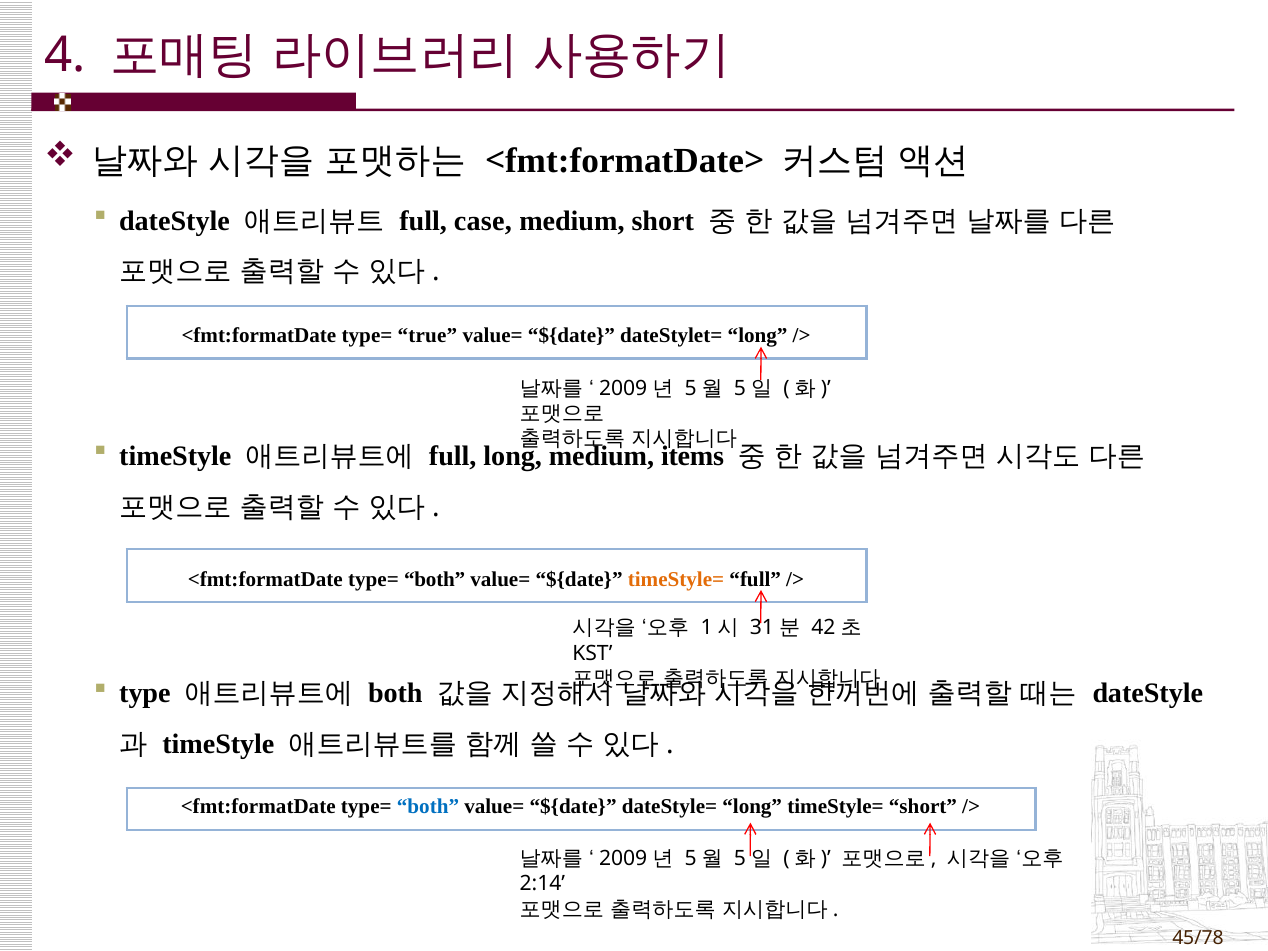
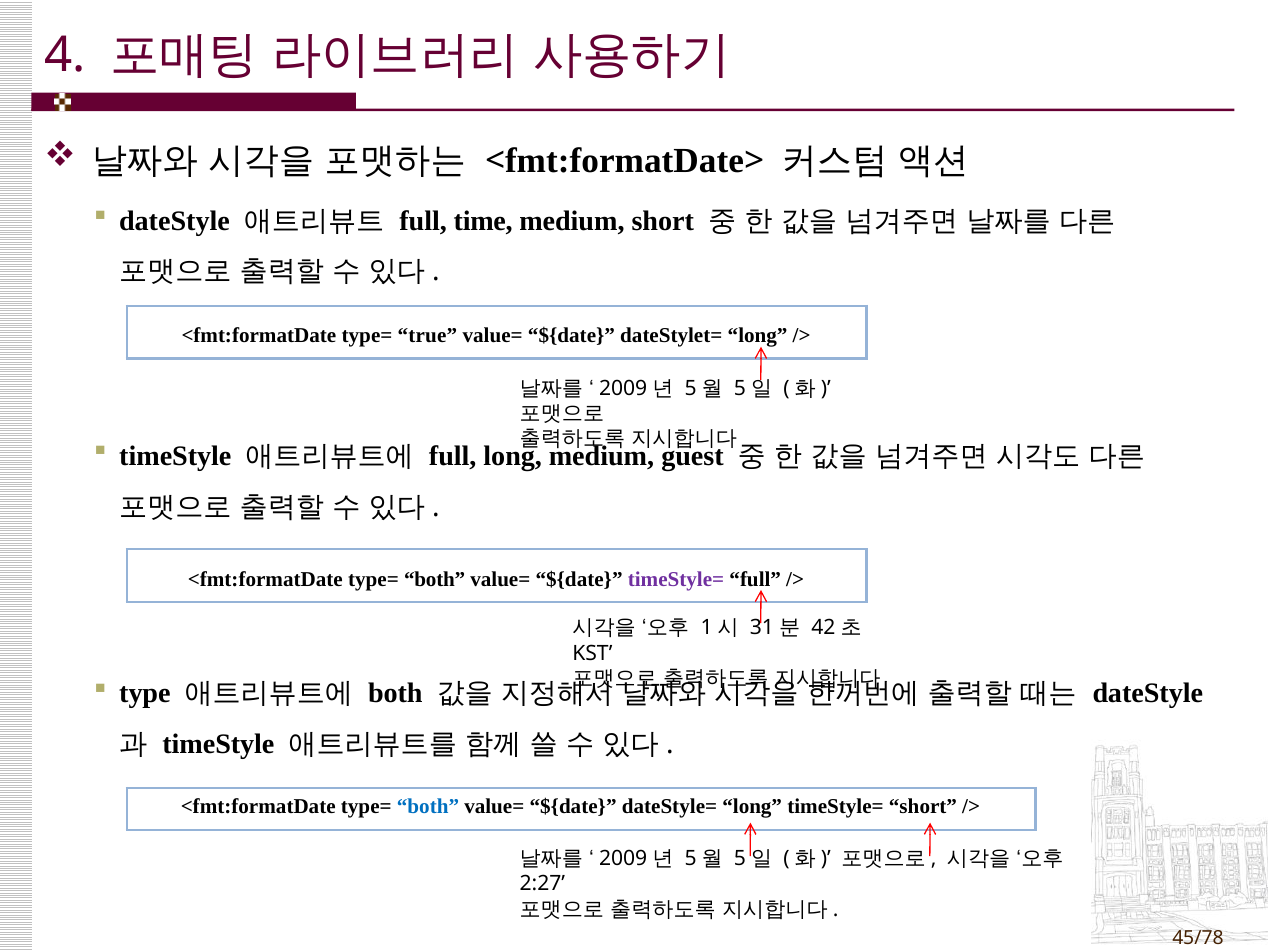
case: case -> time
items: items -> guest
timeStyle= at (676, 579) colour: orange -> purple
2:14: 2:14 -> 2:27
